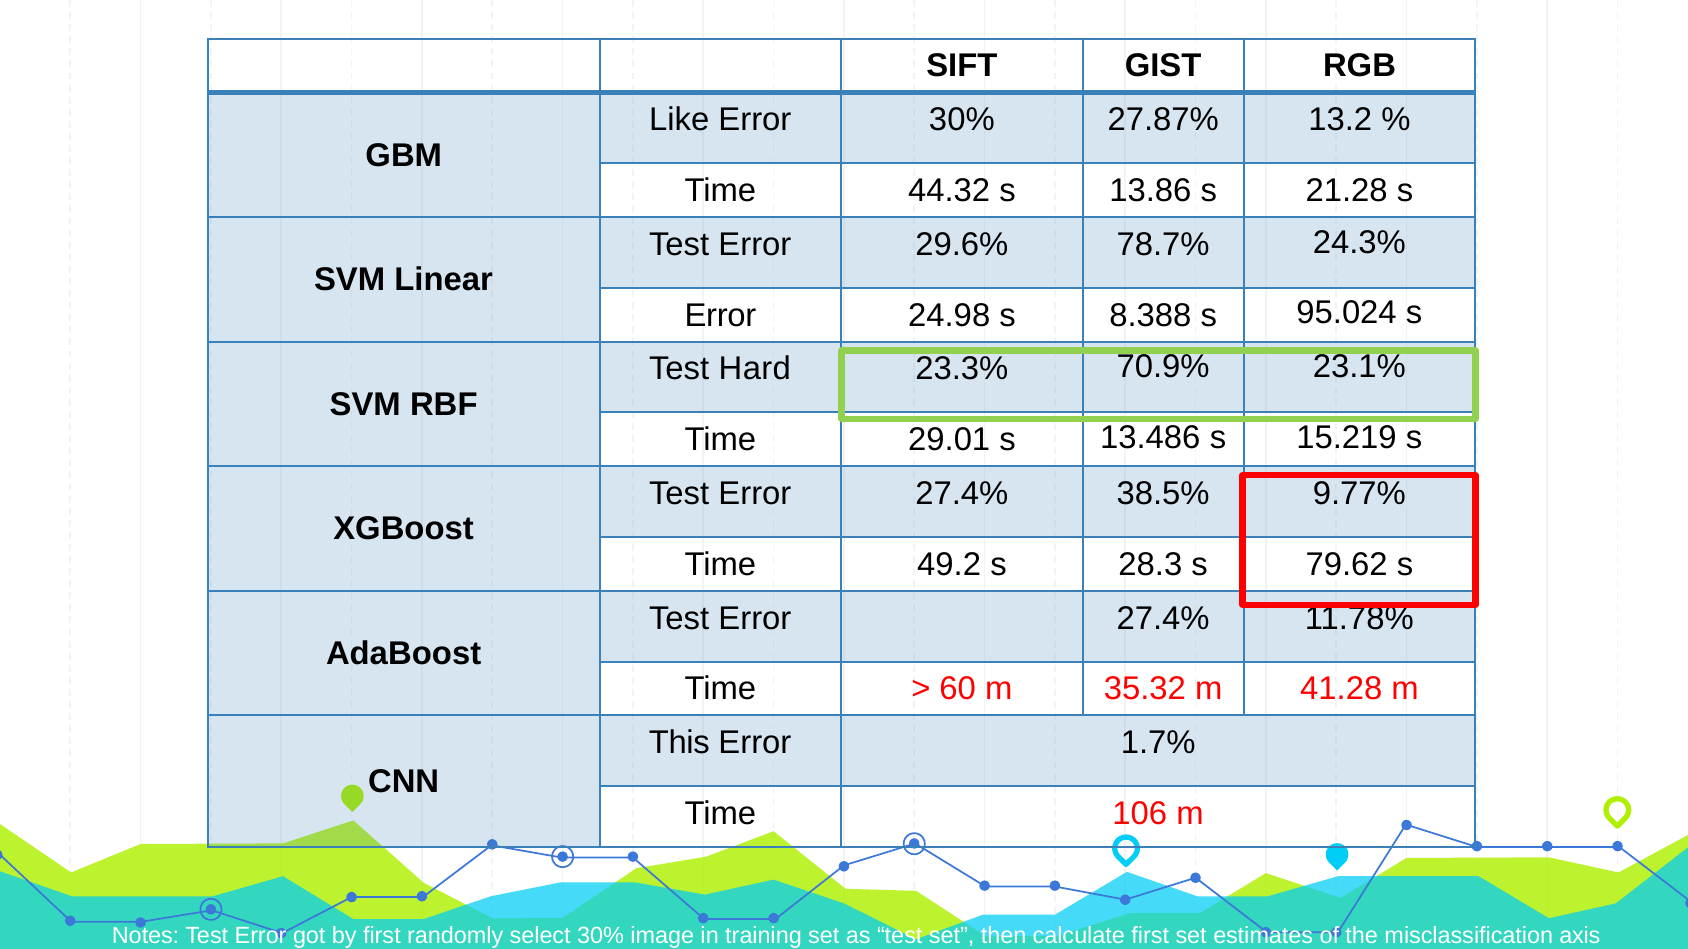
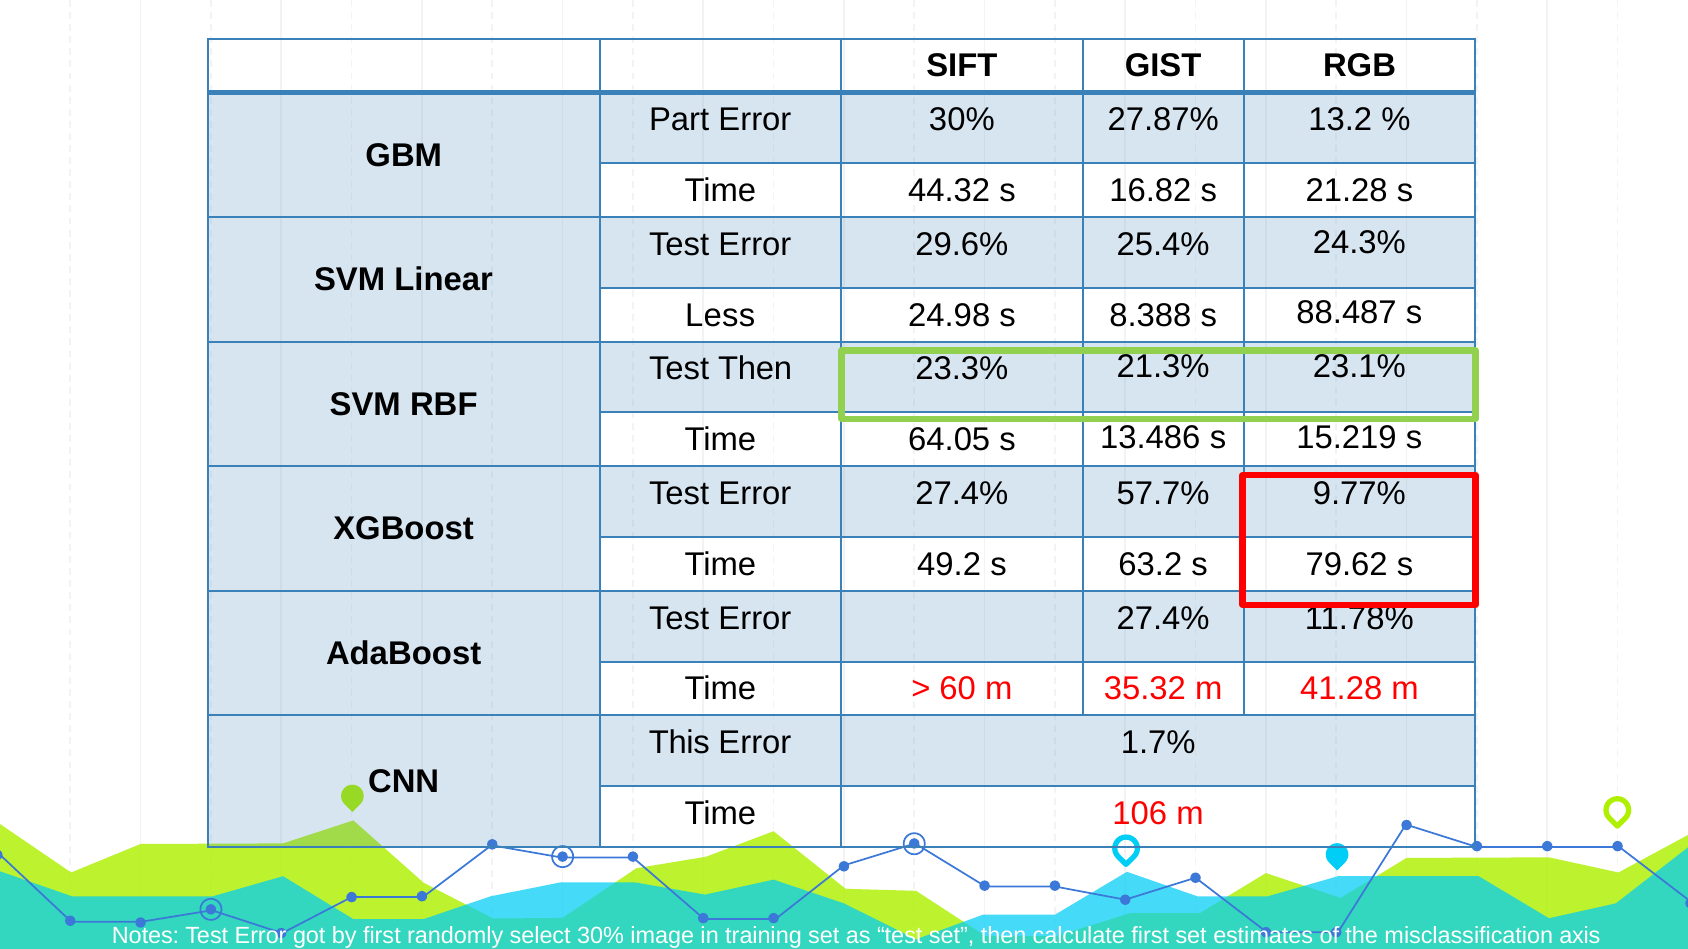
Like: Like -> Part
13.86: 13.86 -> 16.82
78.7%: 78.7% -> 25.4%
Error at (720, 315): Error -> Less
95.024: 95.024 -> 88.487
Test Hard: Hard -> Then
70.9%: 70.9% -> 21.3%
29.01: 29.01 -> 64.05
38.5%: 38.5% -> 57.7%
28.3: 28.3 -> 63.2
